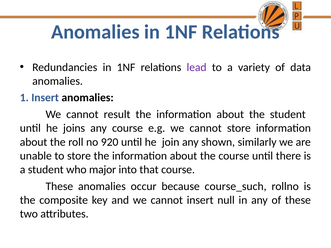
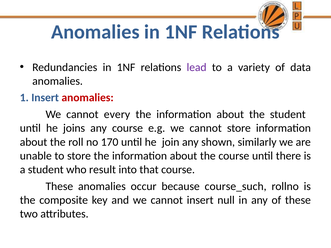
anomalies at (88, 98) colour: black -> red
result: result -> every
920: 920 -> 170
major: major -> result
